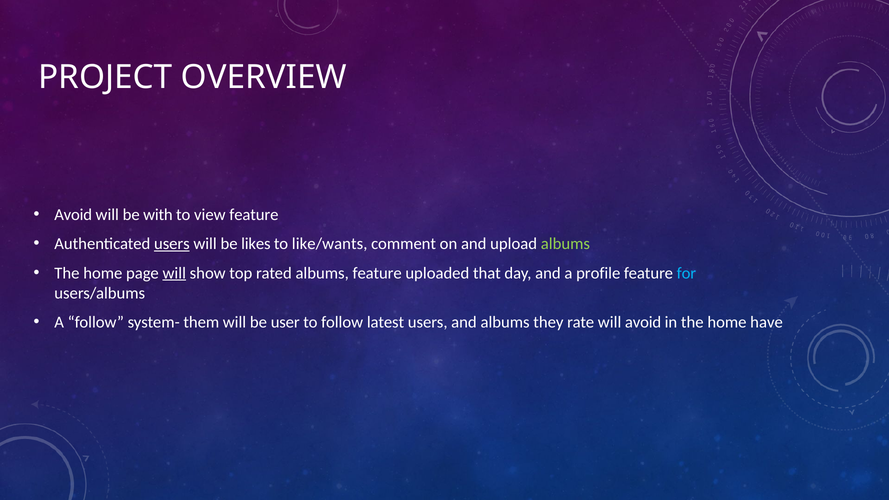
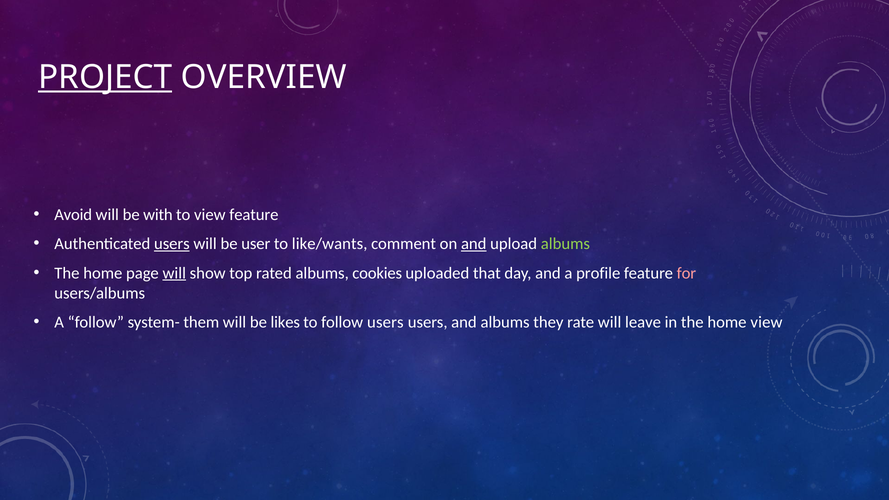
PROJECT underline: none -> present
likes: likes -> user
and at (474, 244) underline: none -> present
albums feature: feature -> cookies
for colour: light blue -> pink
user: user -> likes
follow latest: latest -> users
will avoid: avoid -> leave
home have: have -> view
